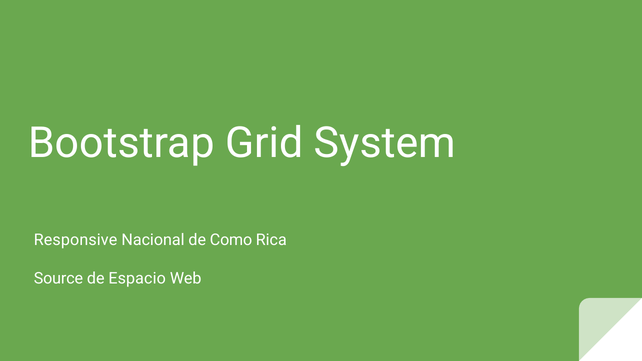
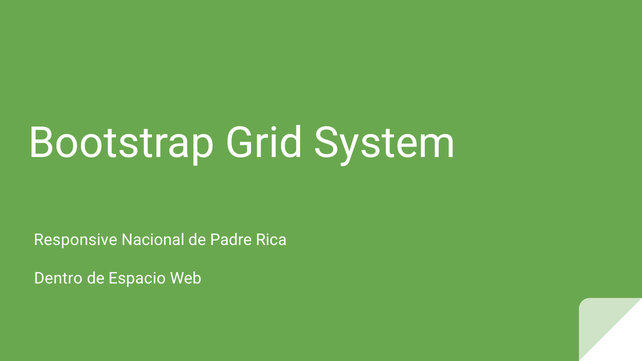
Como: Como -> Padre
Source: Source -> Dentro
